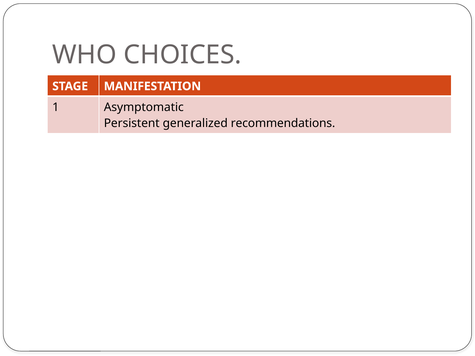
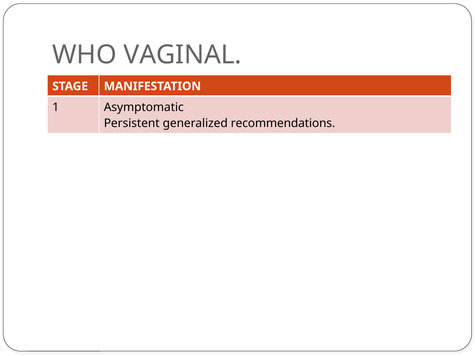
CHOICES: CHOICES -> VAGINAL
